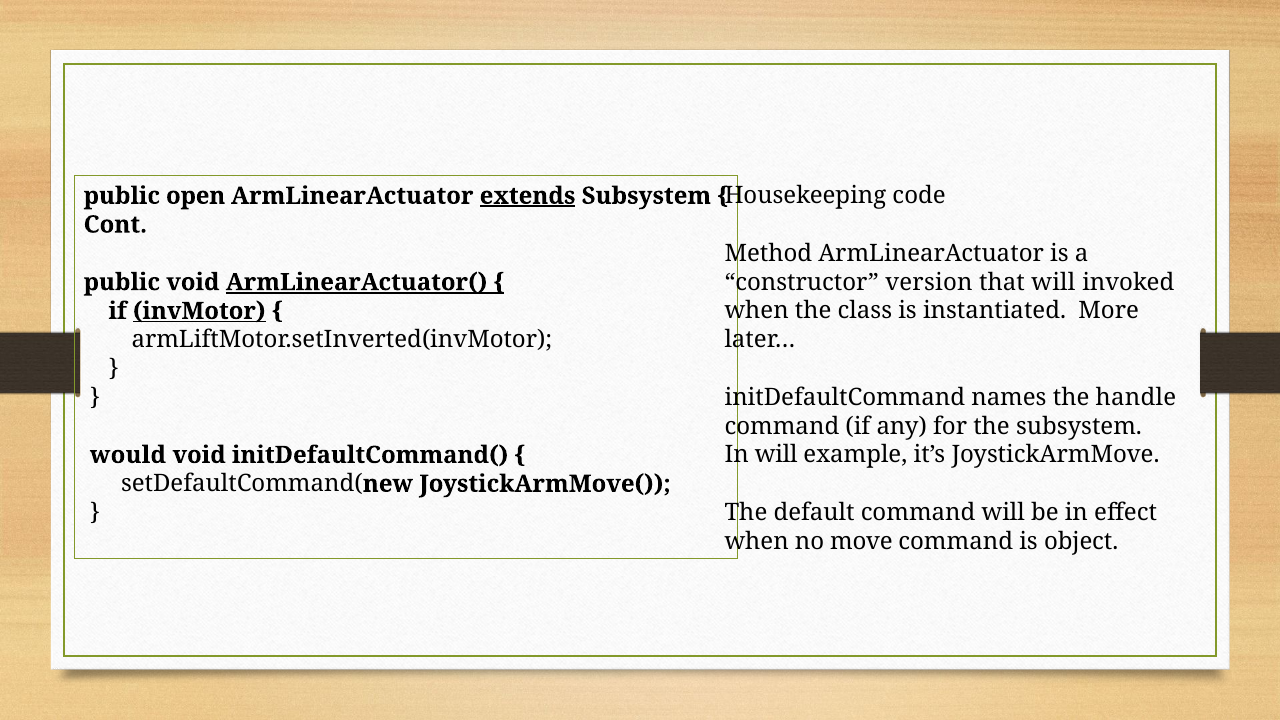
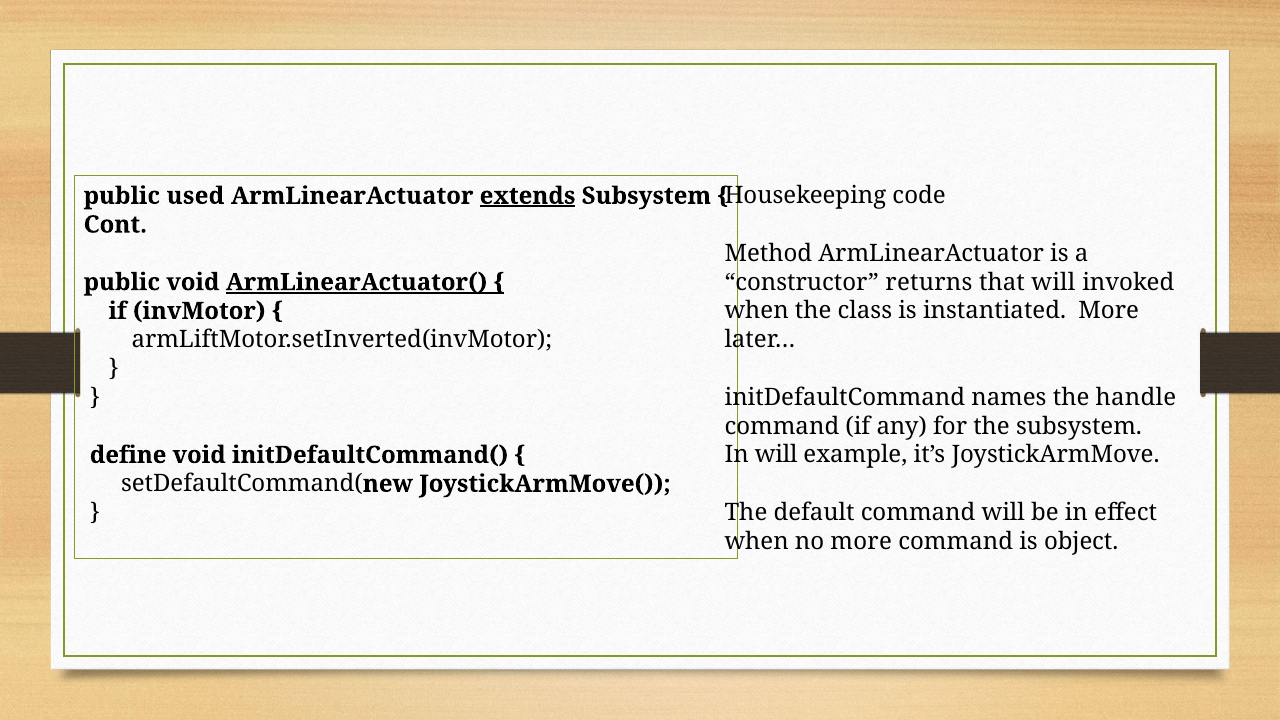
open: open -> used
version: version -> returns
invMotor underline: present -> none
would: would -> define
no move: move -> more
